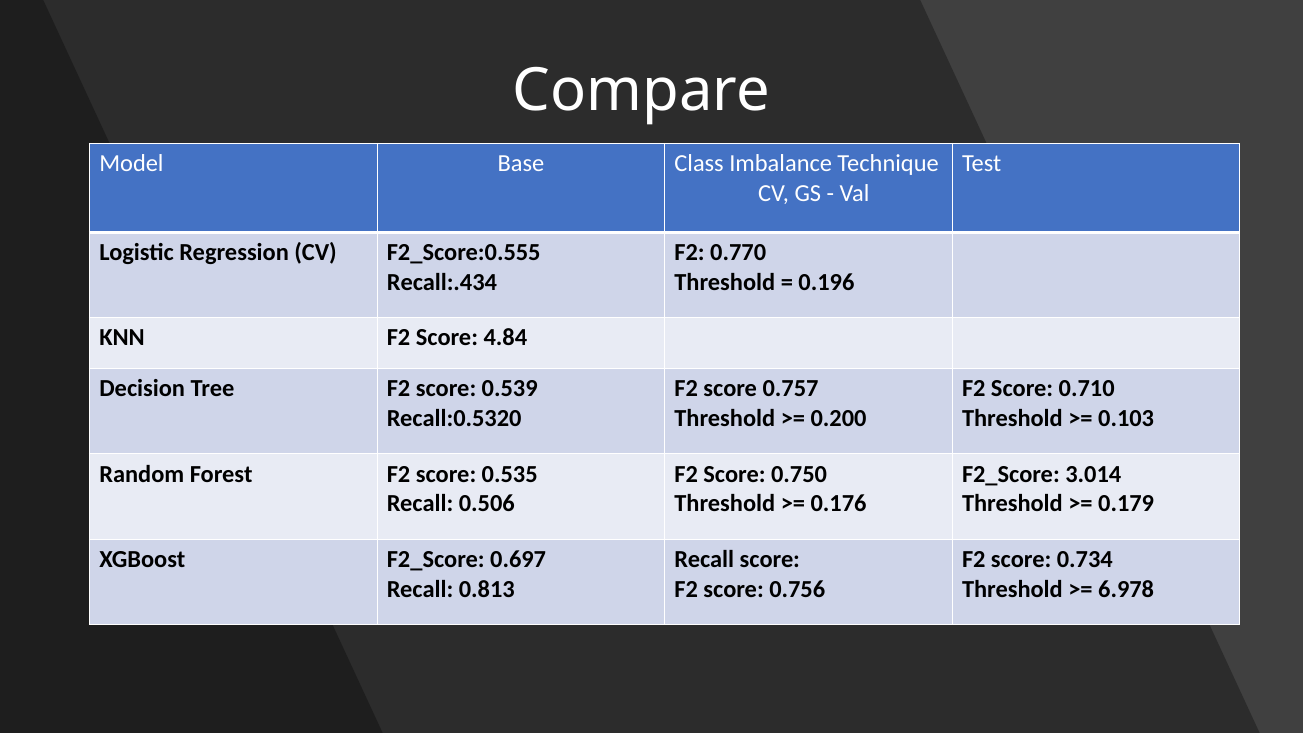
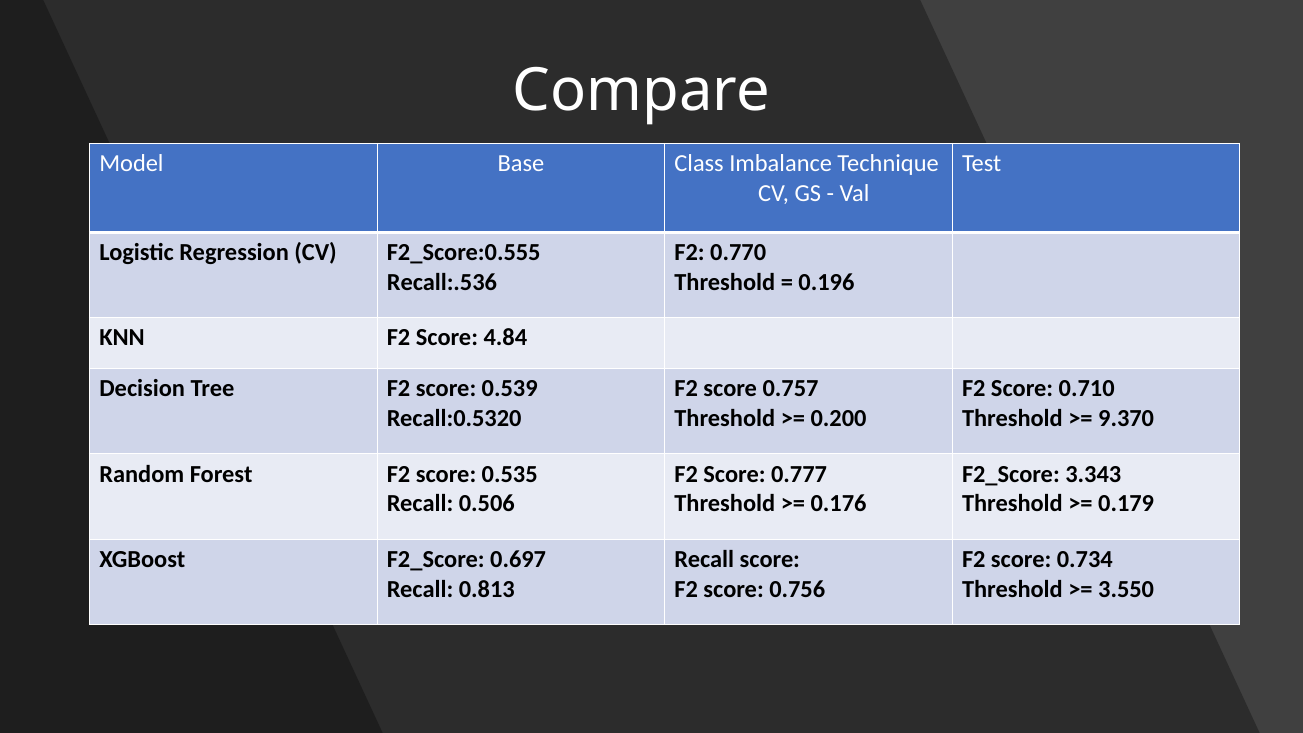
Recall:.434: Recall:.434 -> Recall:.536
0.103: 0.103 -> 9.370
0.750: 0.750 -> 0.777
3.014: 3.014 -> 3.343
6.978: 6.978 -> 3.550
